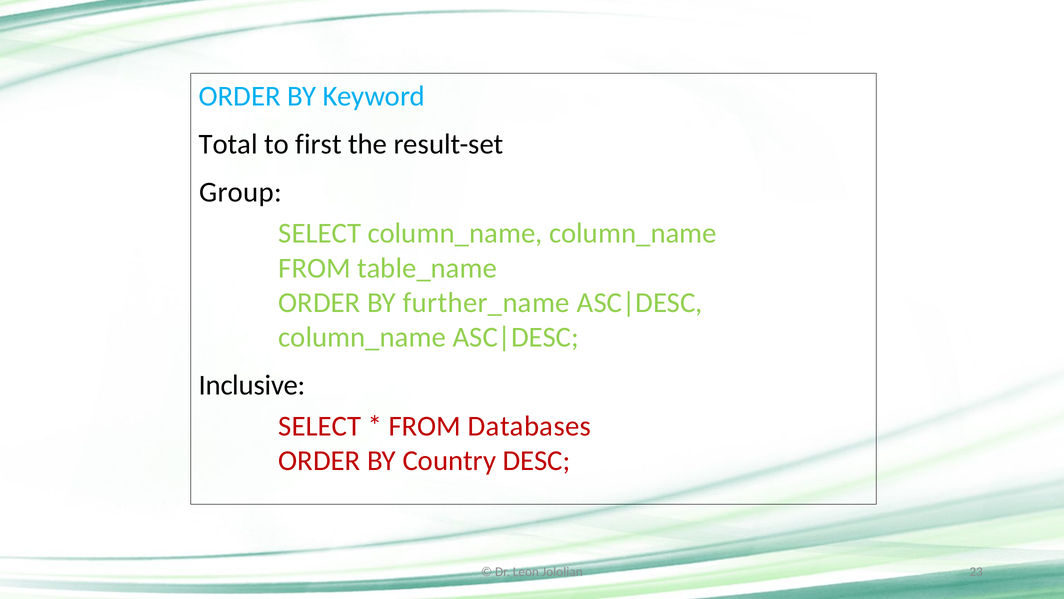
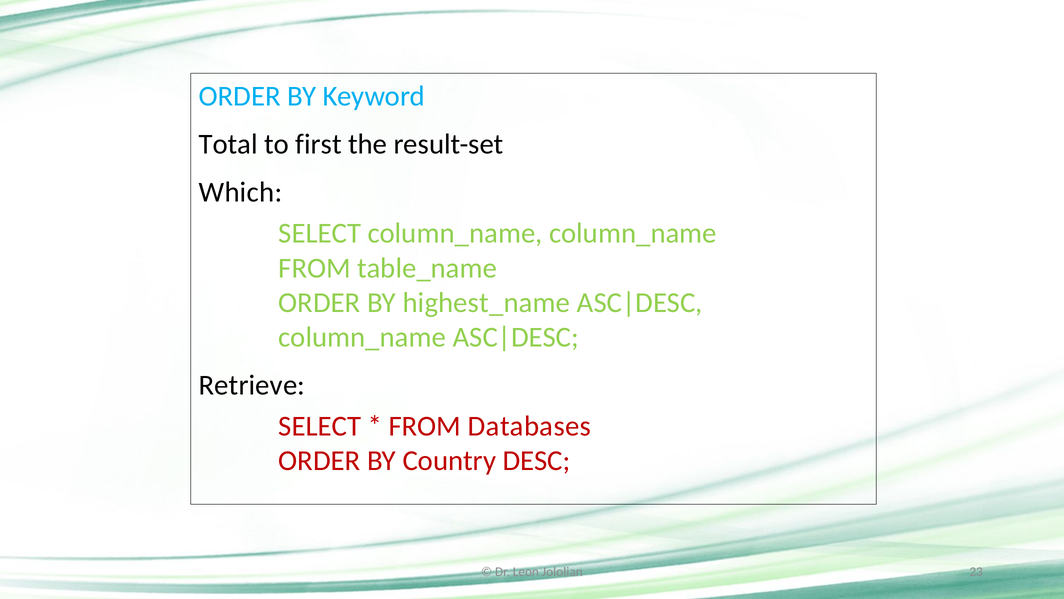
Group: Group -> Which
further_name: further_name -> highest_name
Inclusive: Inclusive -> Retrieve
